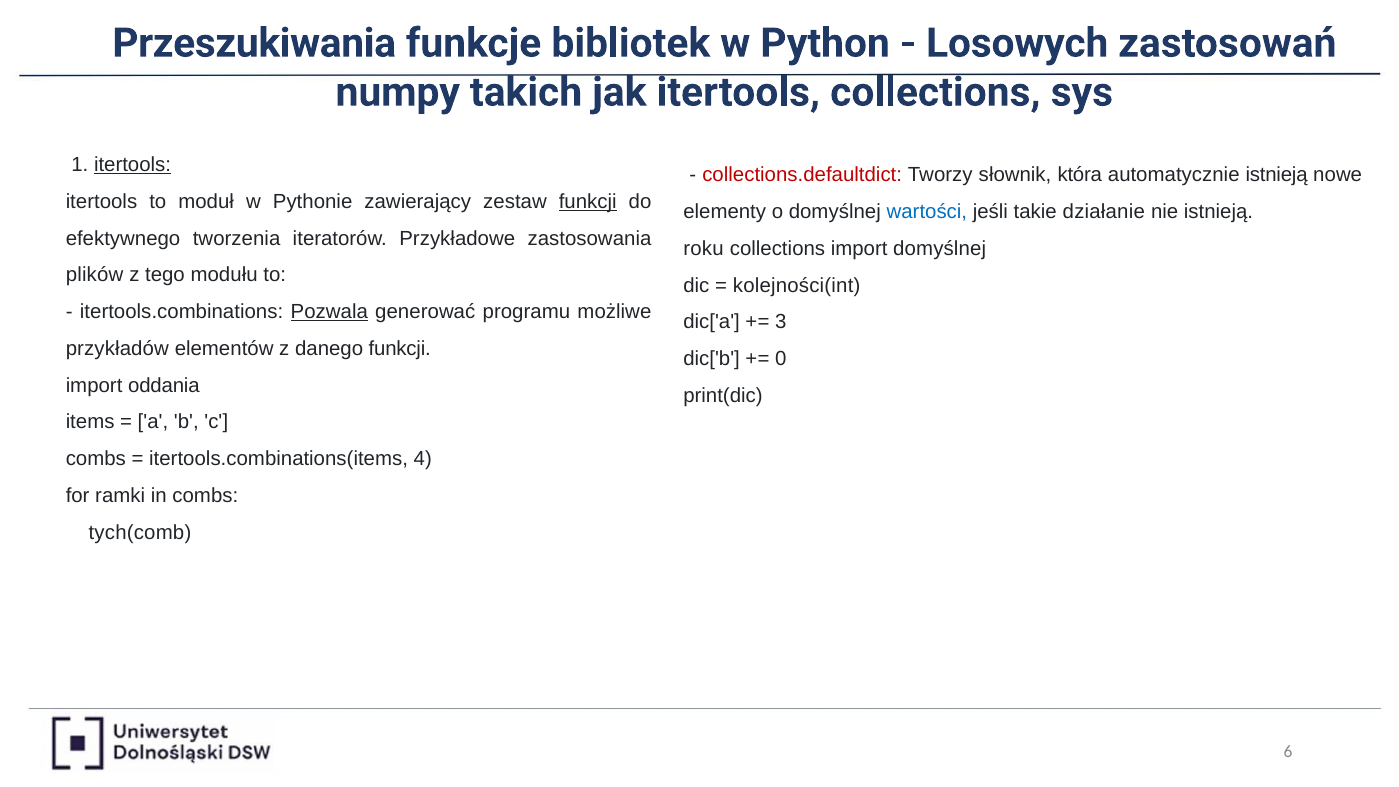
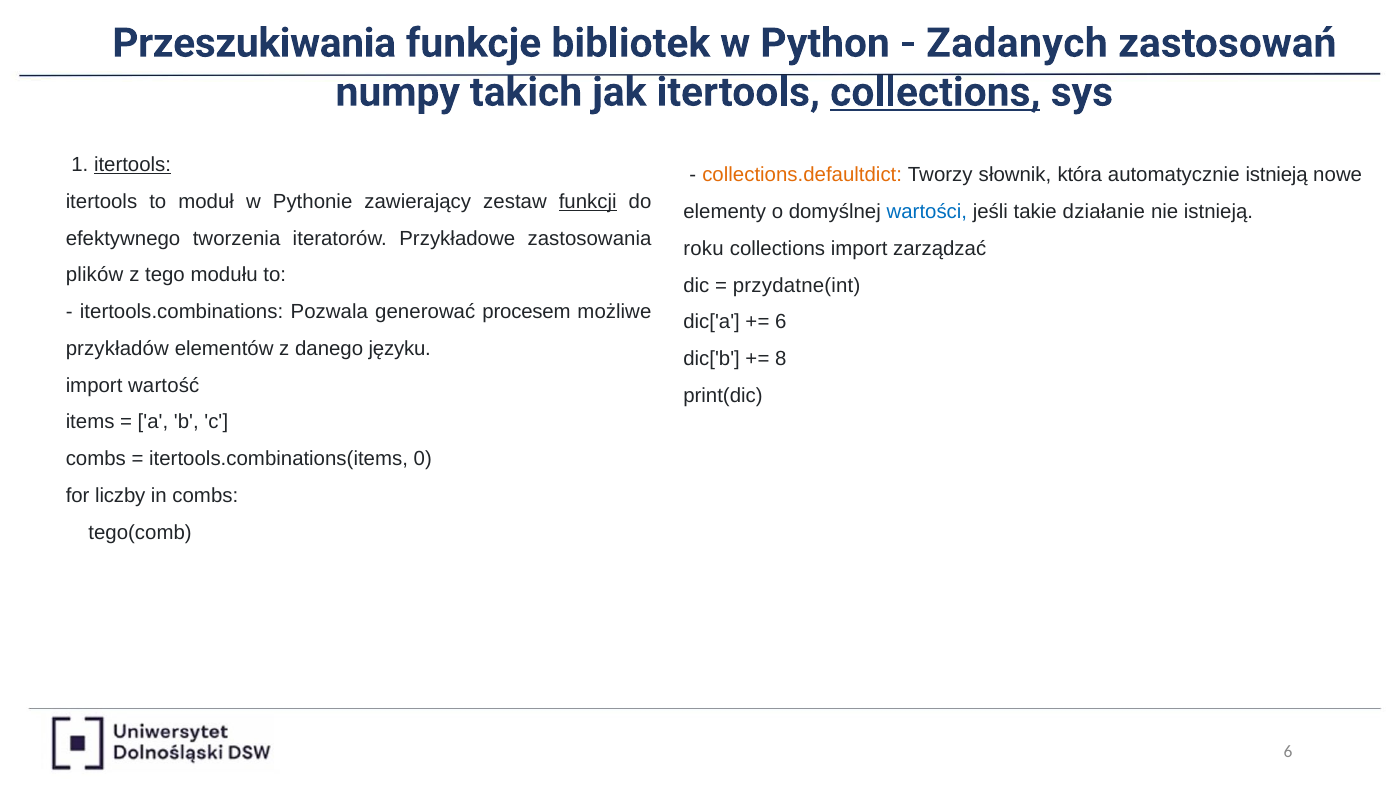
Losowych: Losowych -> Zadanych
collections at (935, 92) underline: none -> present
collections.defaultdict colour: red -> orange
import domyślnej: domyślnej -> zarządzać
kolejności(int: kolejności(int -> przydatne(int
Pozwala underline: present -> none
programu: programu -> procesem
3 at (781, 322): 3 -> 6
danego funkcji: funkcji -> języku
0: 0 -> 8
oddania: oddania -> wartość
4: 4 -> 0
ramki: ramki -> liczby
tych(comb: tych(comb -> tego(comb
